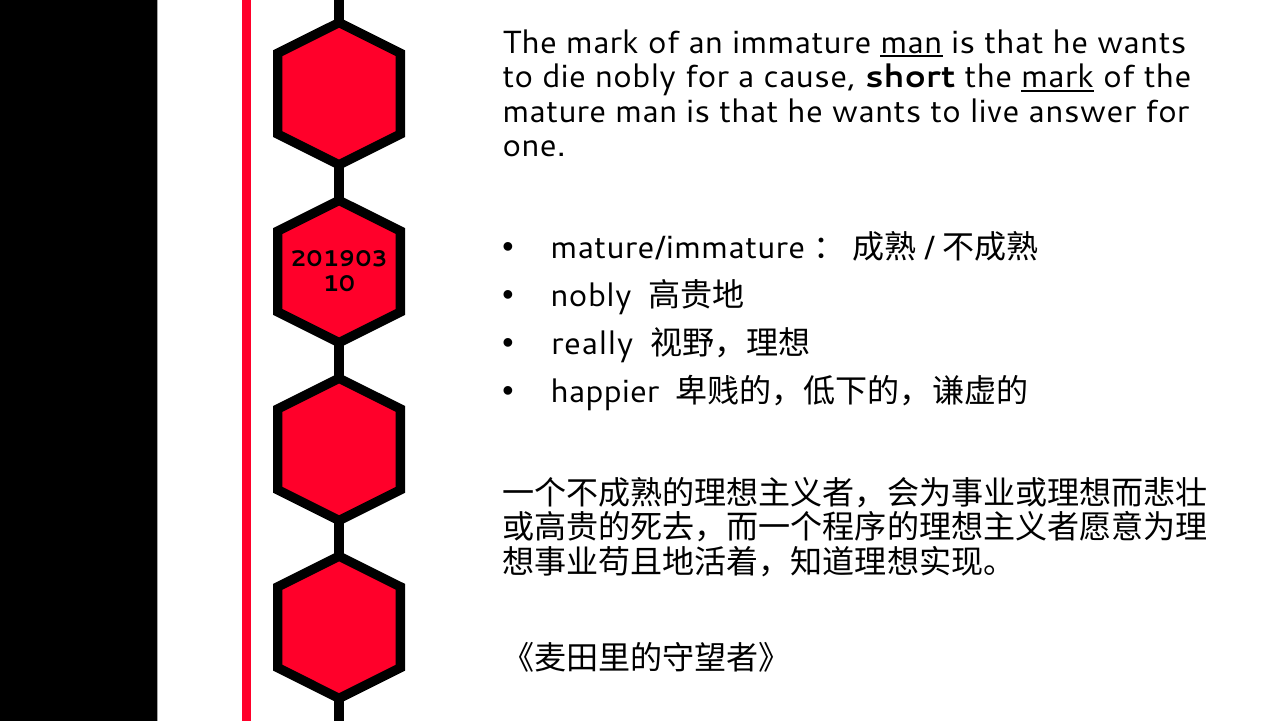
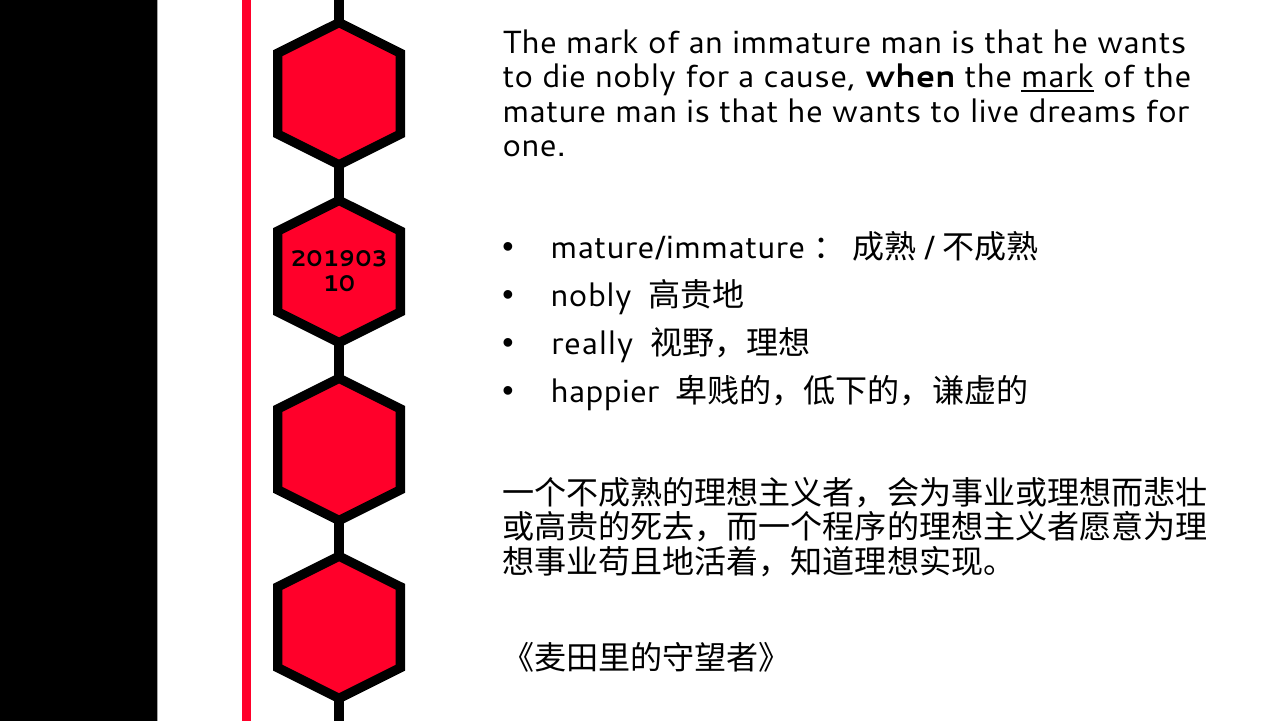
man at (911, 43) underline: present -> none
short: short -> when
answer: answer -> dreams
